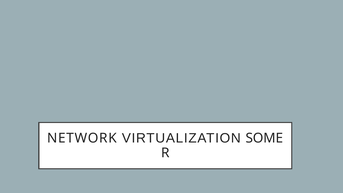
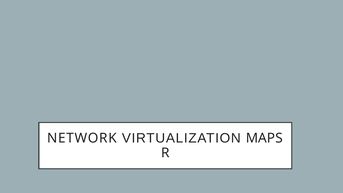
SOME: SOME -> MAPS
